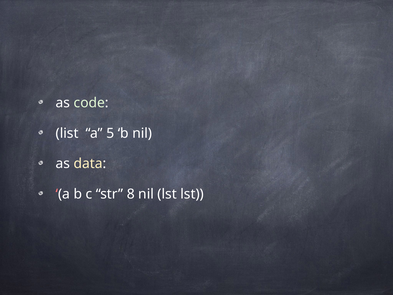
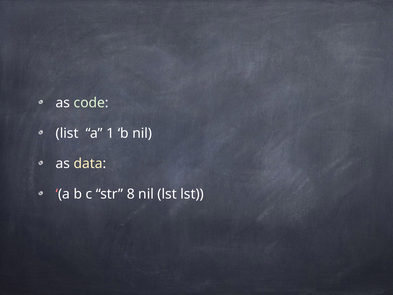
5: 5 -> 1
